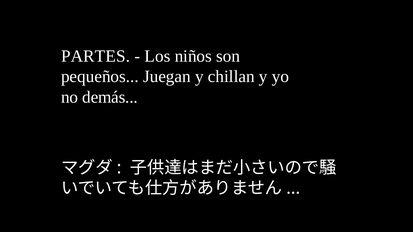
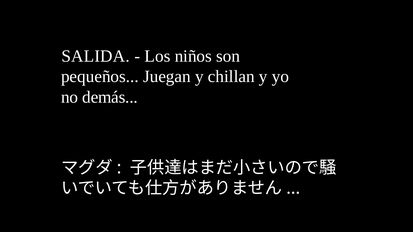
PARTES: PARTES -> SALIDA
